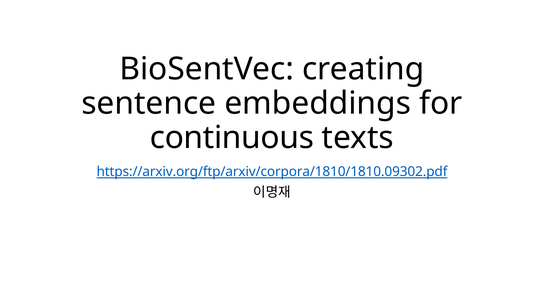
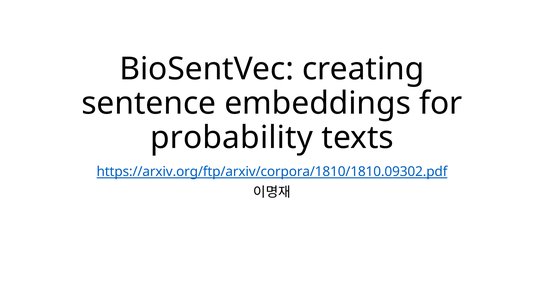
continuous: continuous -> probability
